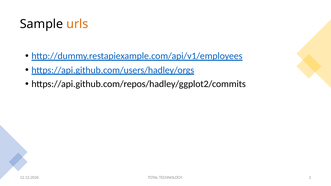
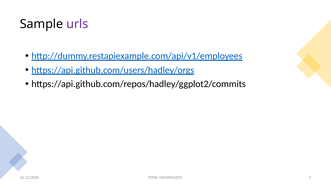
urls colour: orange -> purple
